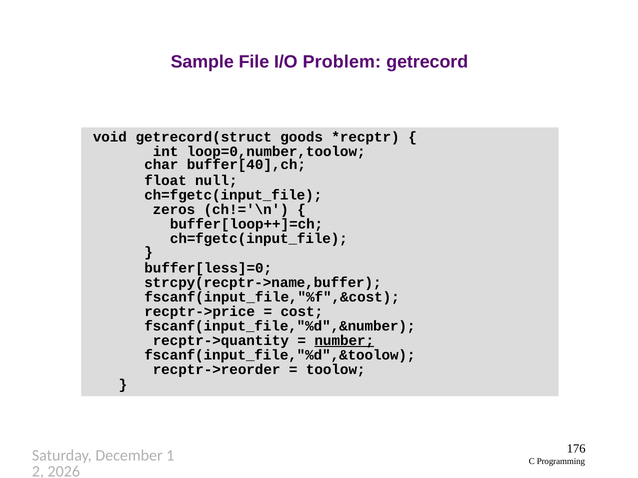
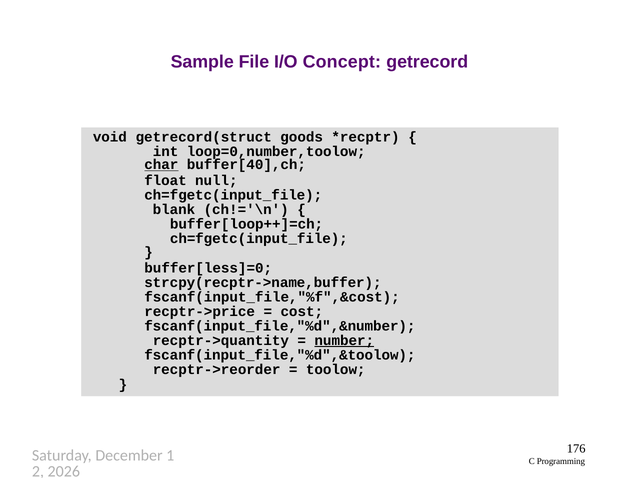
Problem: Problem -> Concept
char underline: none -> present
zeros: zeros -> blank
